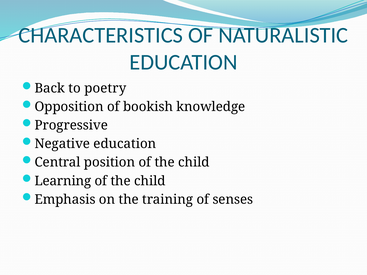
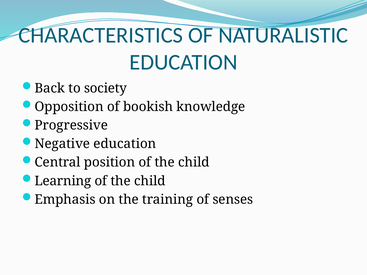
poetry: poetry -> society
